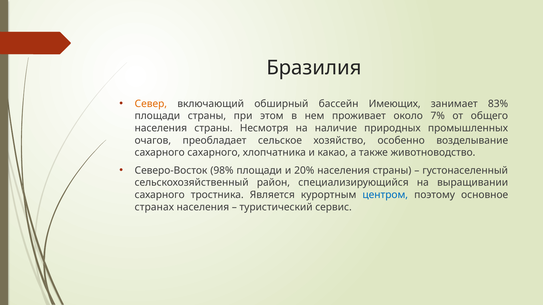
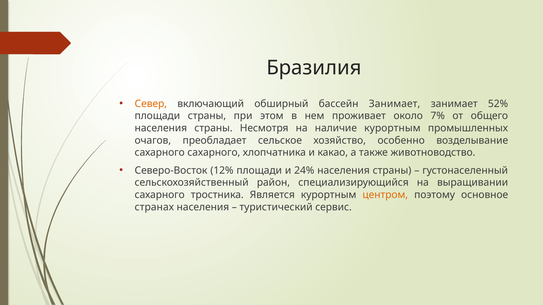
бассейн Имеющих: Имеющих -> Занимает
83%: 83% -> 52%
наличие природных: природных -> курортным
98%: 98% -> 12%
20%: 20% -> 24%
центром colour: blue -> orange
